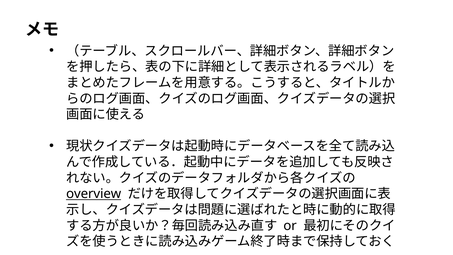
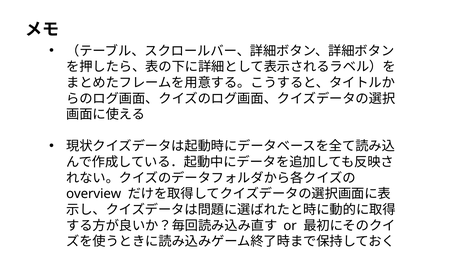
overview underline: present -> none
